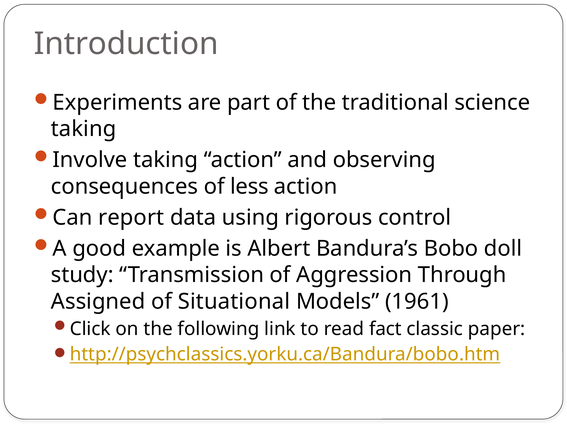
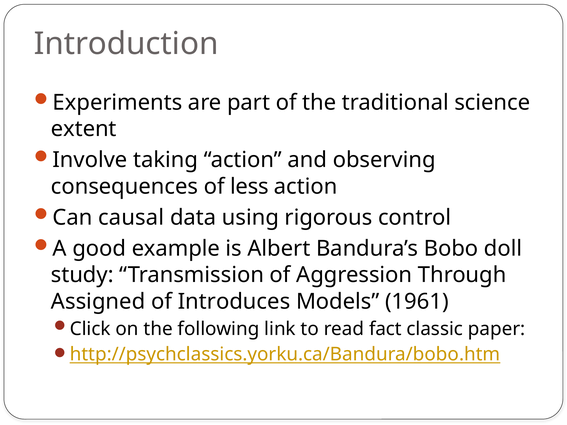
taking at (84, 129): taking -> extent
report: report -> causal
Situational: Situational -> Introduces
